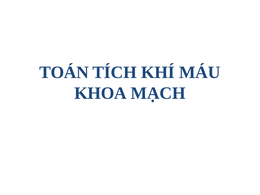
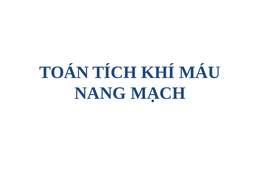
KHOA: KHOA -> NANG
